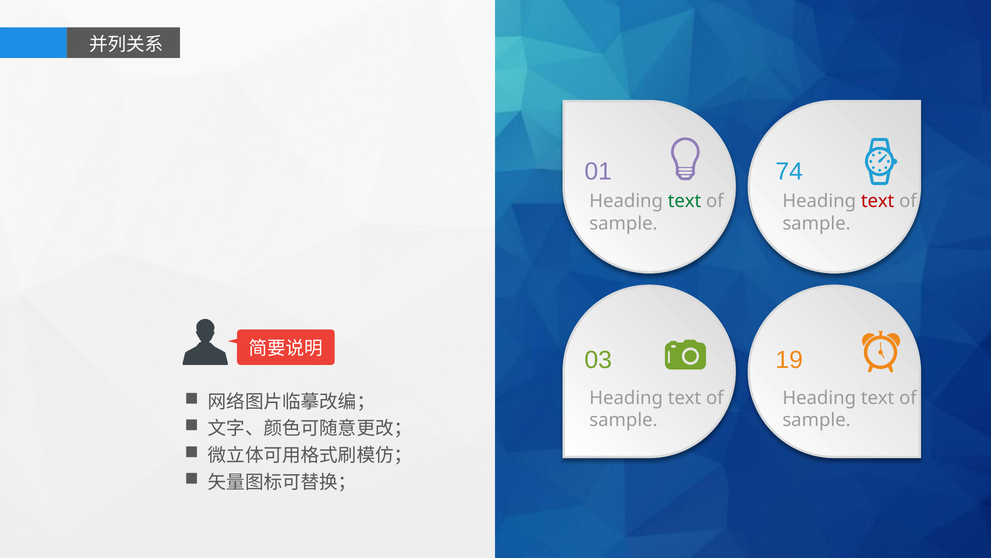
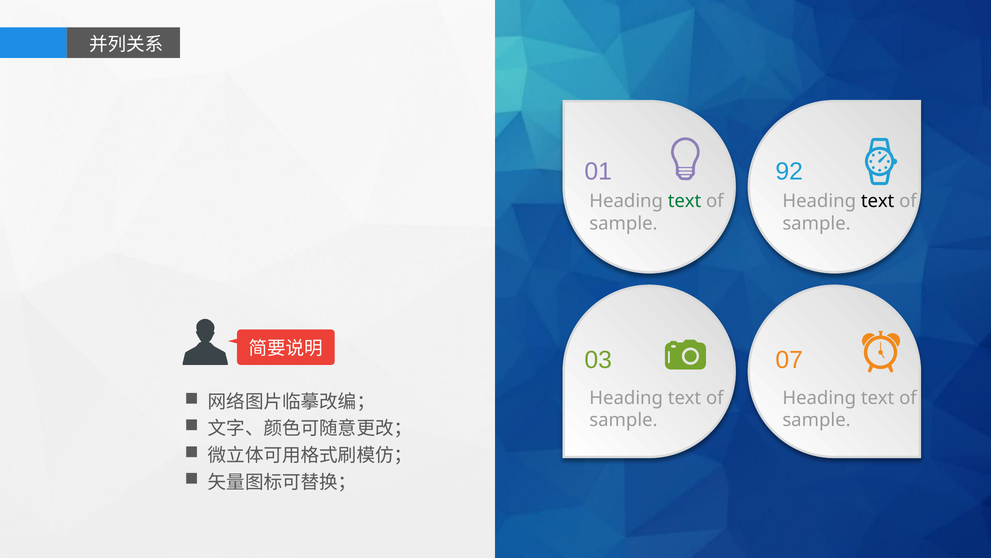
74: 74 -> 92
text at (878, 201) colour: red -> black
19: 19 -> 07
